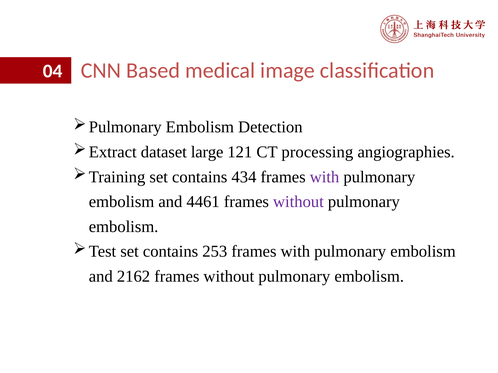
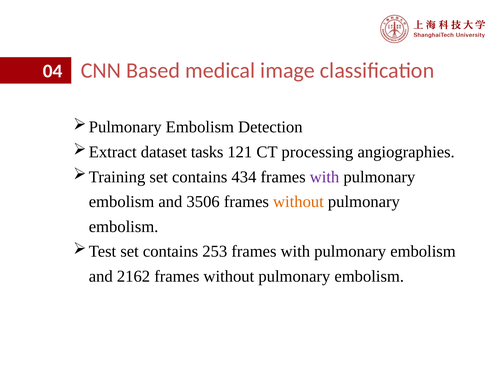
large: large -> tasks
4461: 4461 -> 3506
without at (298, 202) colour: purple -> orange
